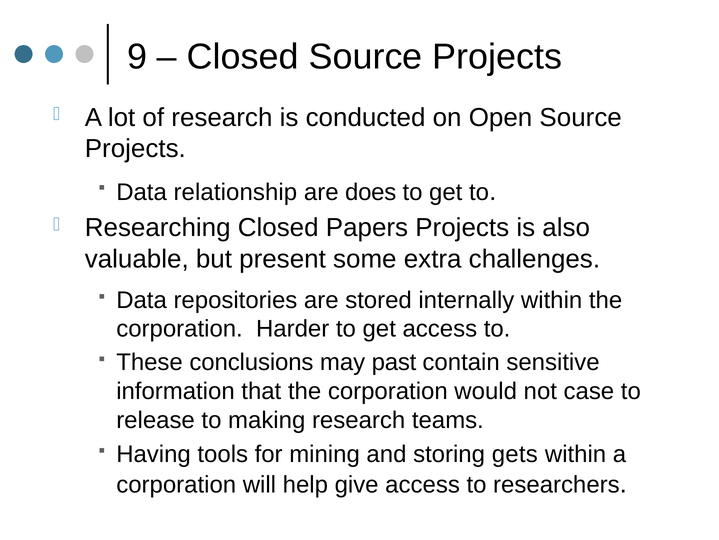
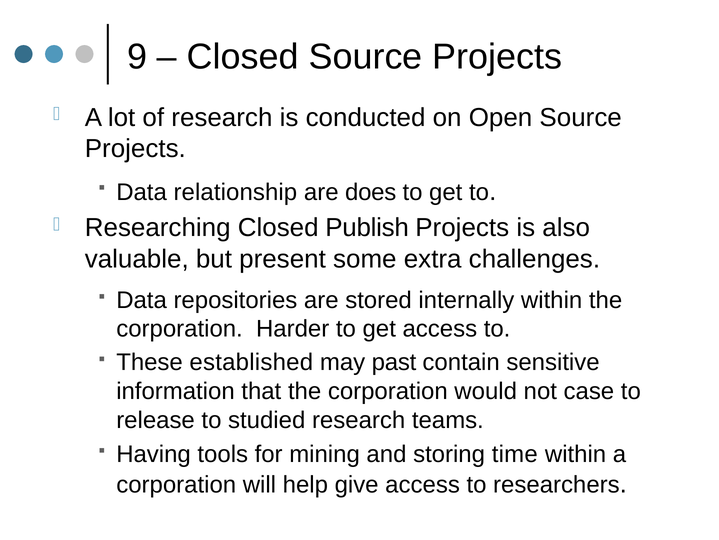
Papers: Papers -> Publish
conclusions: conclusions -> established
making: making -> studied
gets: gets -> time
